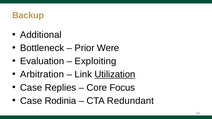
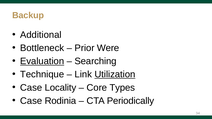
Evaluation underline: none -> present
Exploiting: Exploiting -> Searching
Arbitration: Arbitration -> Technique
Replies: Replies -> Locality
Focus: Focus -> Types
Redundant: Redundant -> Periodically
